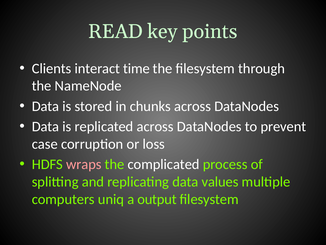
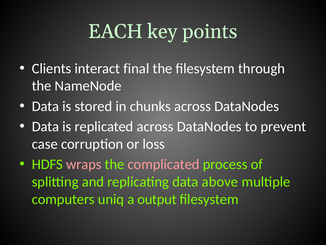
READ: READ -> EACH
time: time -> final
complicated colour: white -> pink
values: values -> above
